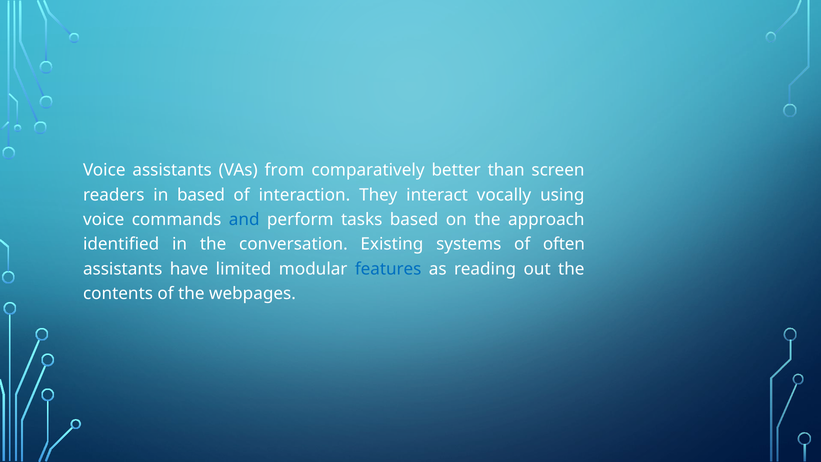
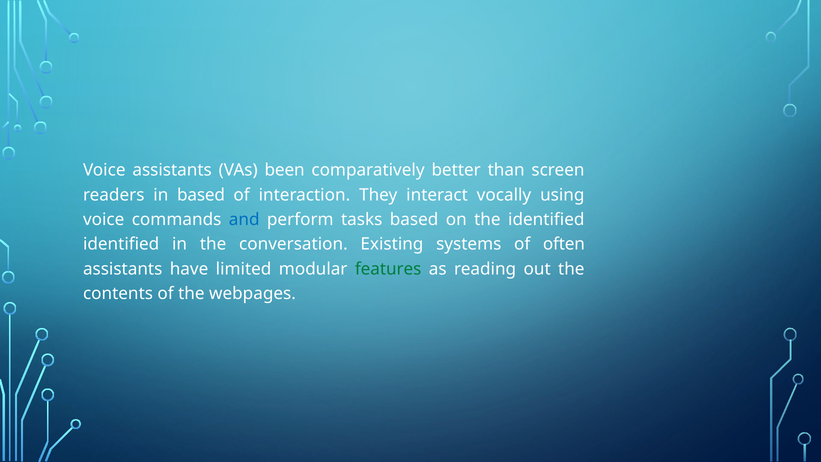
from: from -> been
the approach: approach -> identified
features colour: blue -> green
